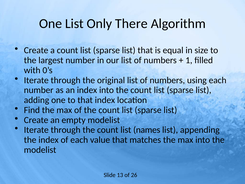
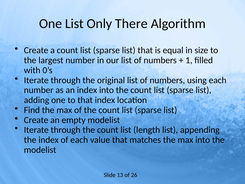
names: names -> length
